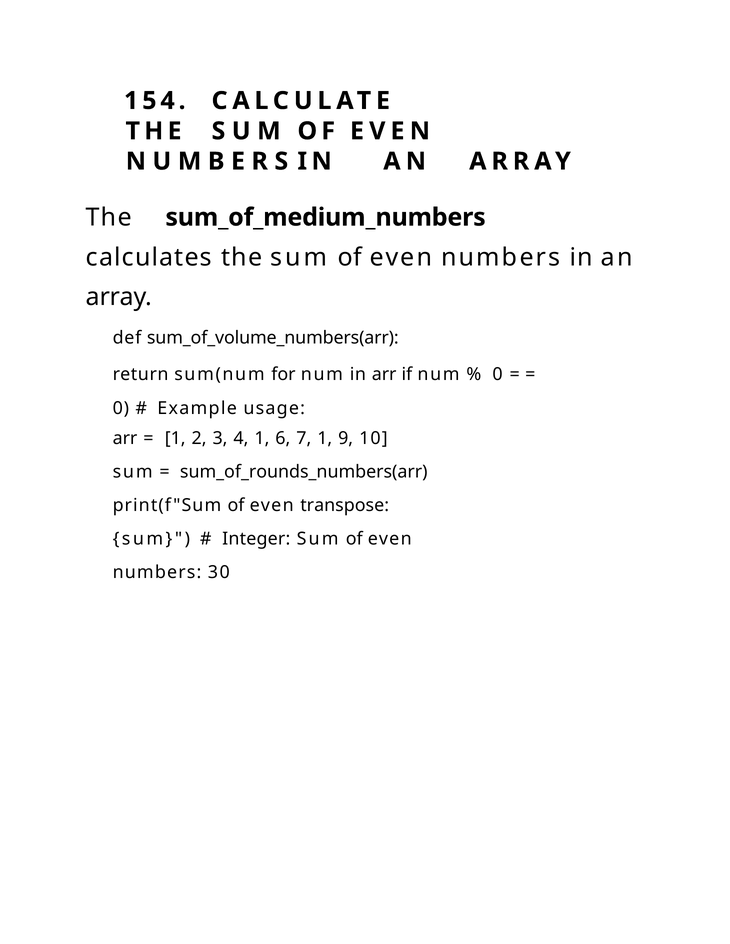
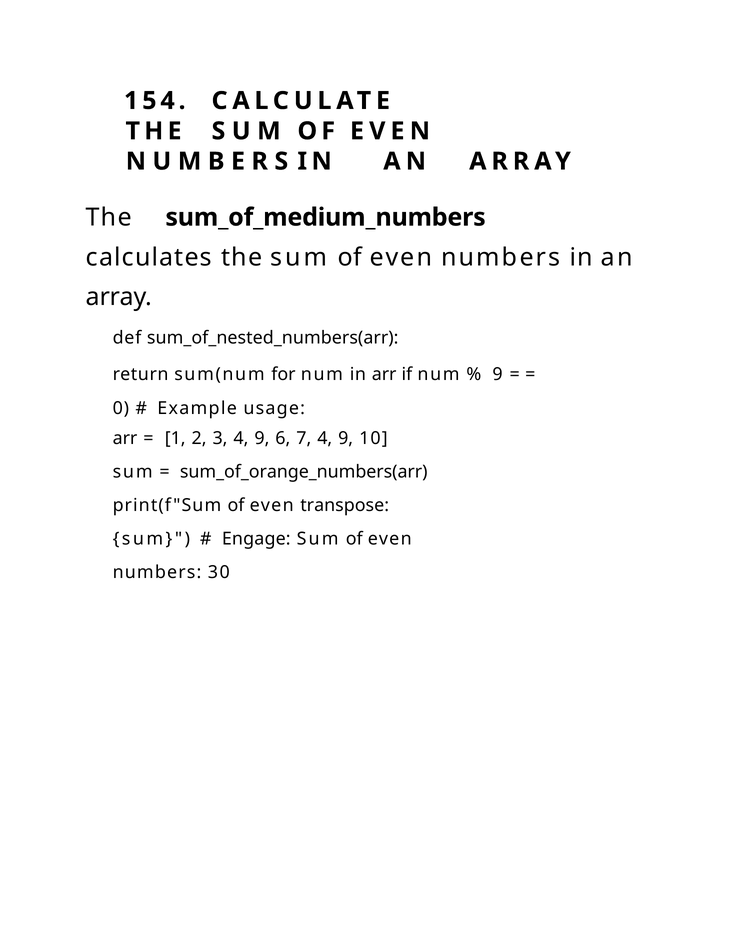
sum_of_volume_numbers(arr: sum_of_volume_numbers(arr -> sum_of_nested_numbers(arr
0 at (498, 375): 0 -> 9
3 4 1: 1 -> 9
7 1: 1 -> 4
sum_of_rounds_numbers(arr: sum_of_rounds_numbers(arr -> sum_of_orange_numbers(arr
Integer: Integer -> Engage
